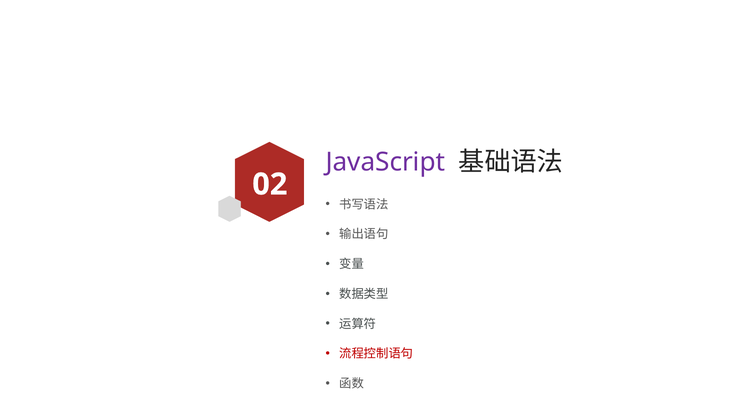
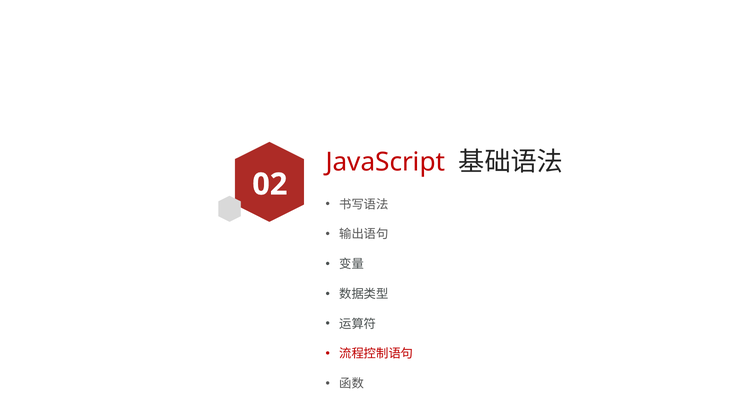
JavaScript colour: purple -> red
